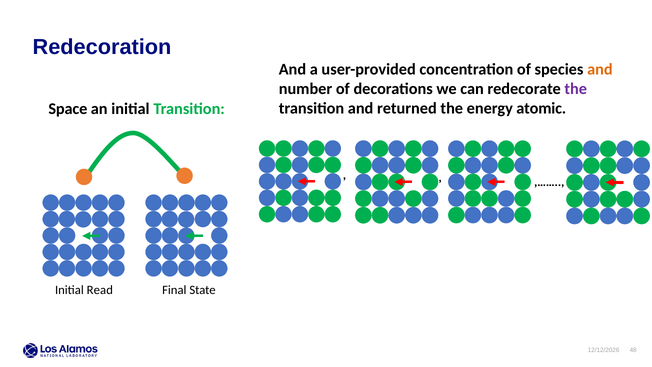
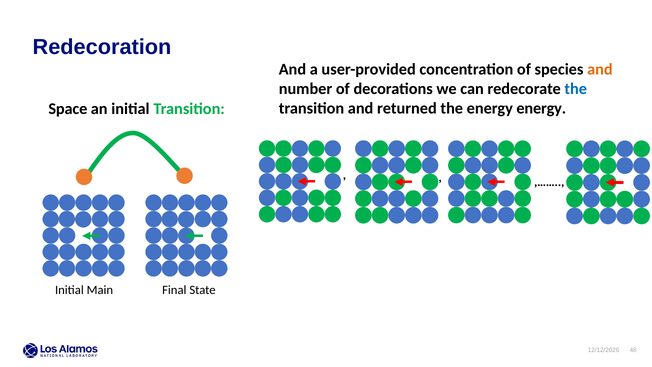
the at (576, 89) colour: purple -> blue
energy atomic: atomic -> energy
Read: Read -> Main
